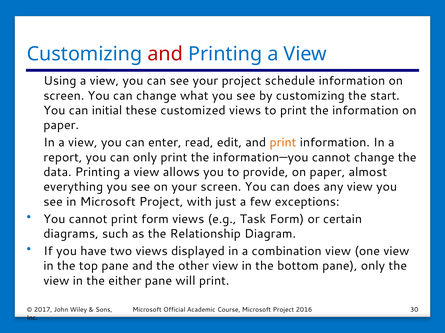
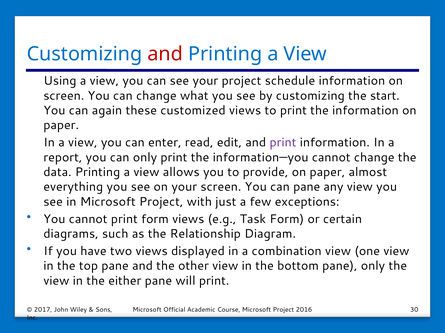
initial: initial -> again
print at (283, 143) colour: orange -> purple
can does: does -> pane
